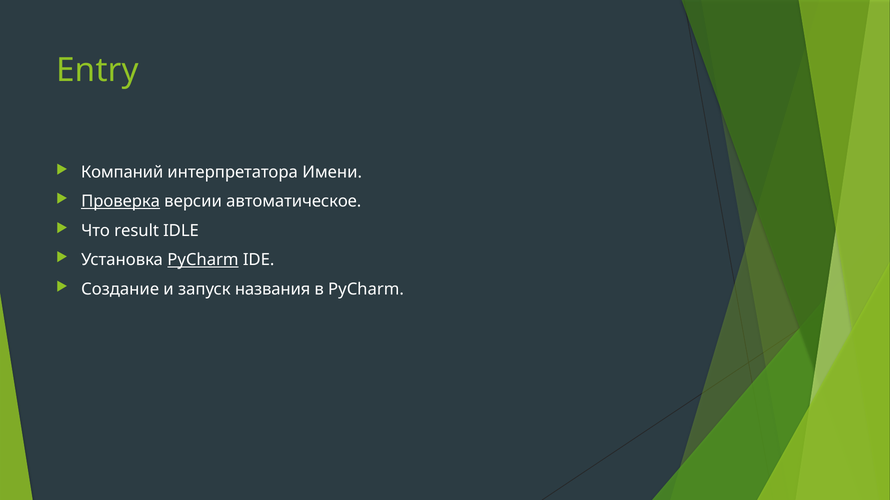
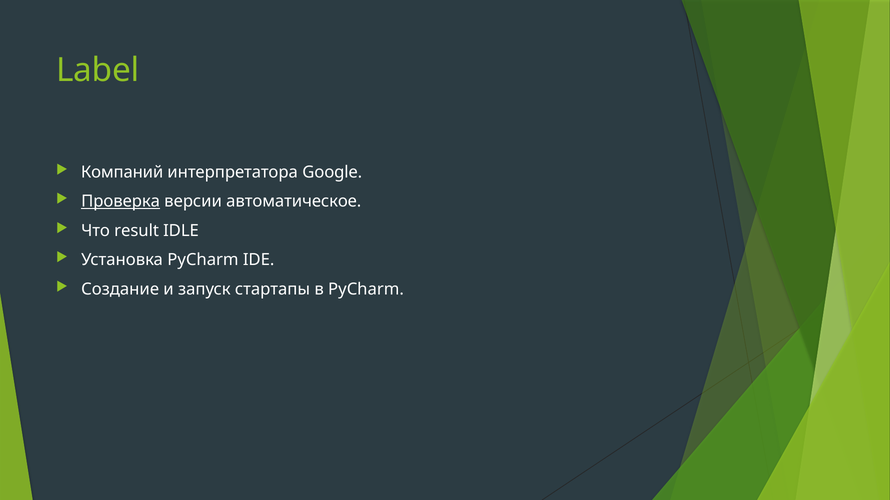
Entry: Entry -> Label
Имени: Имени -> Google
PyCharm at (203, 260) underline: present -> none
названия: названия -> стартапы
